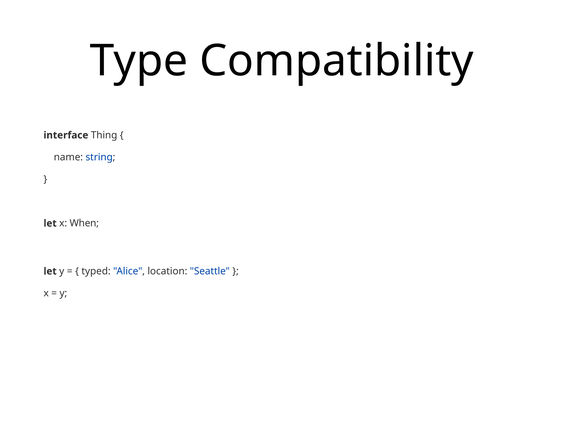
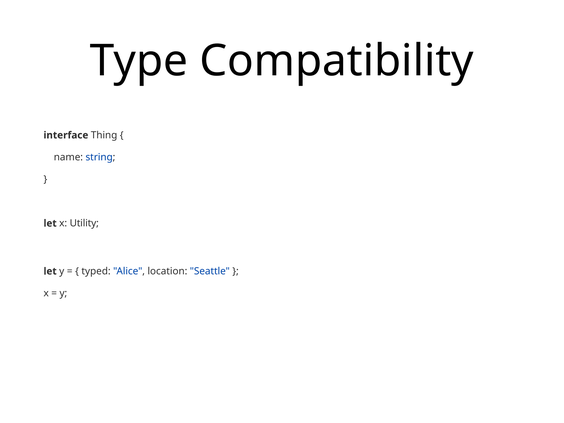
When: When -> Utility
